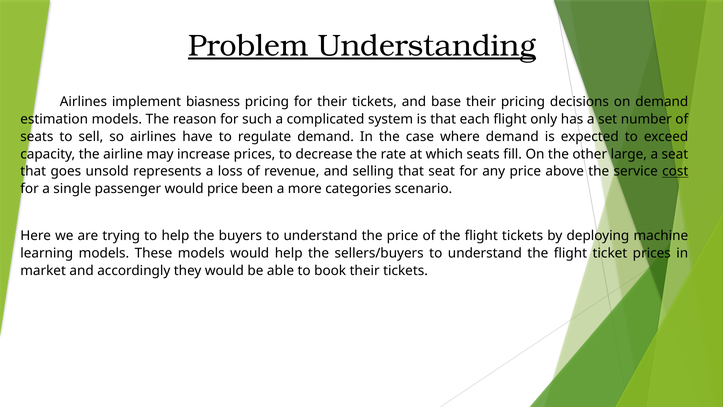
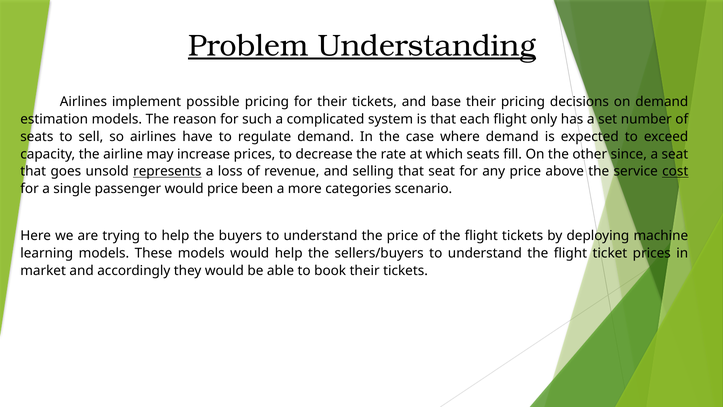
biasness: biasness -> possible
large: large -> since
represents underline: none -> present
